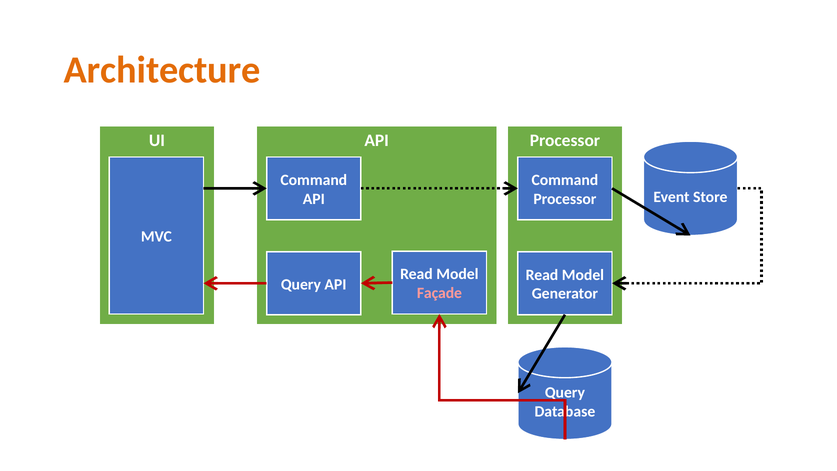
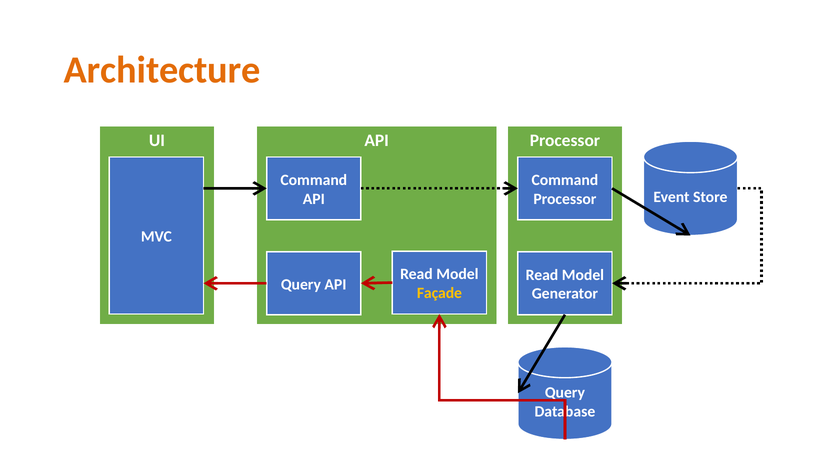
Façade colour: pink -> yellow
